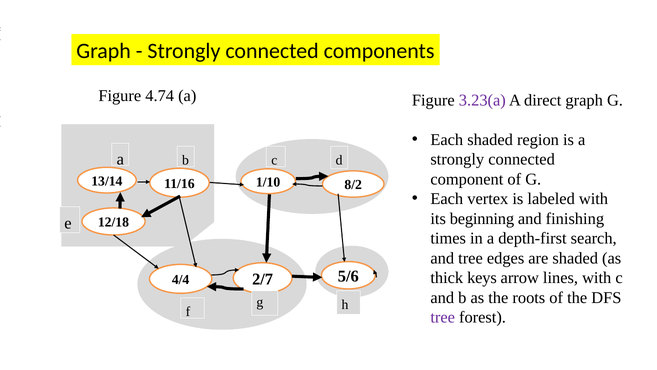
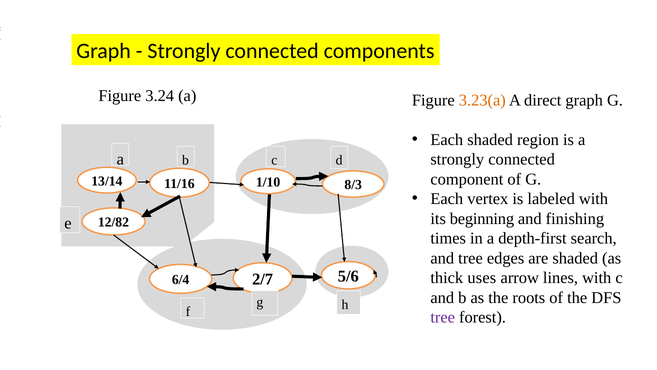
4.74: 4.74 -> 3.24
3.23(a colour: purple -> orange
8/2: 8/2 -> 8/3
12/18: 12/18 -> 12/82
keys: keys -> uses
4/4: 4/4 -> 6/4
